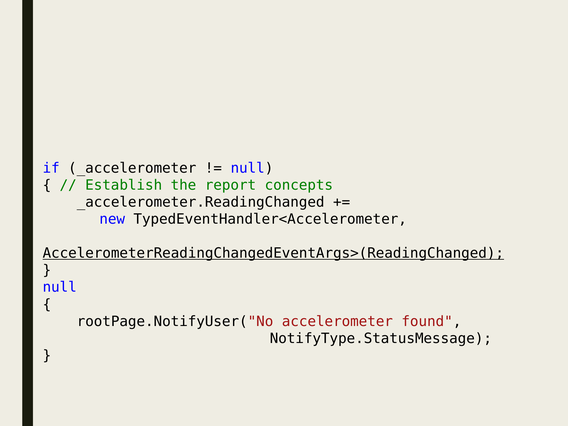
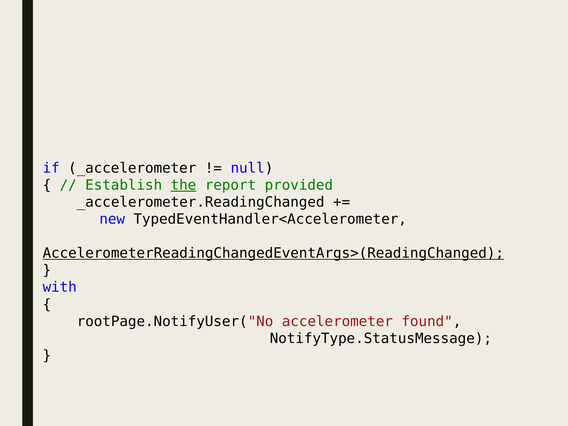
the underline: none -> present
concepts: concepts -> provided
null at (60, 287): null -> with
